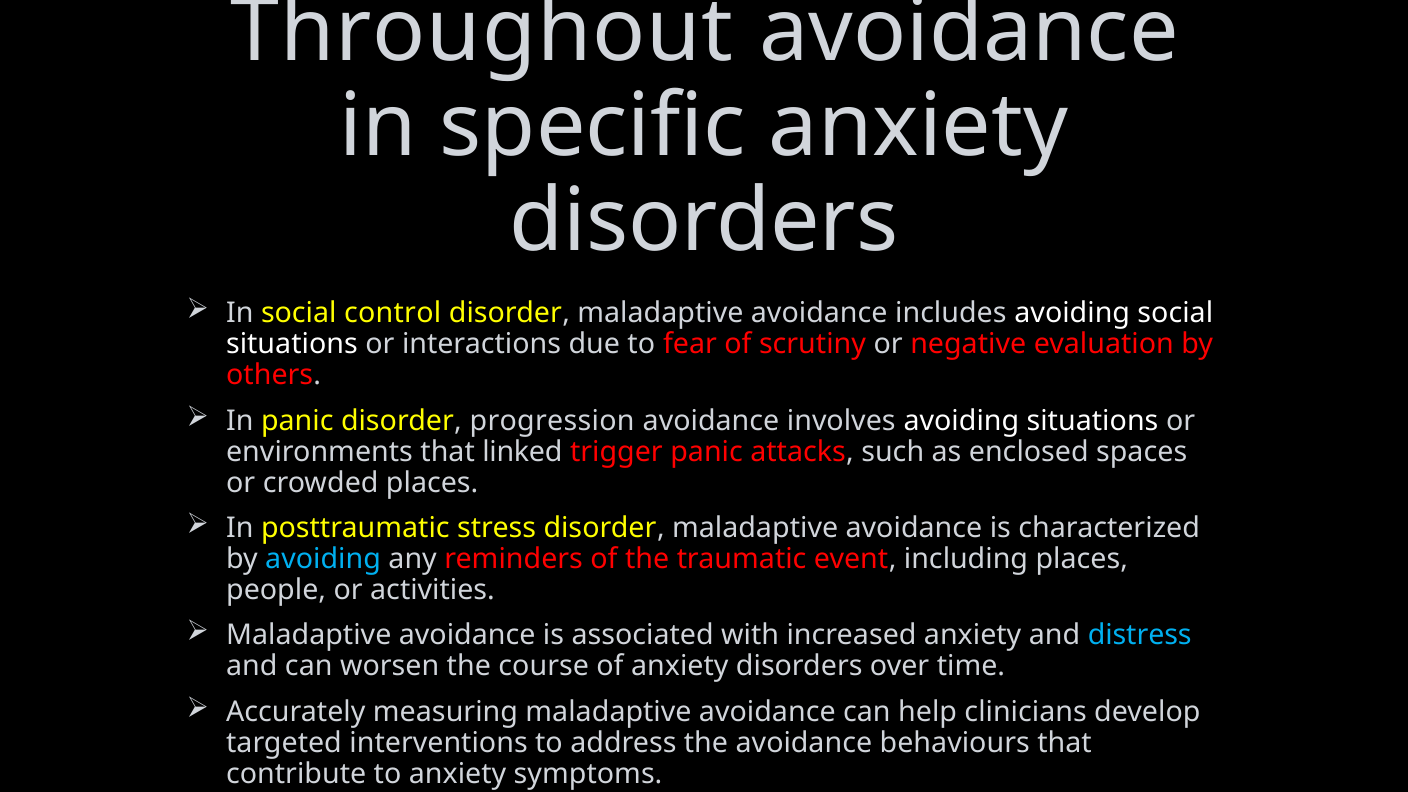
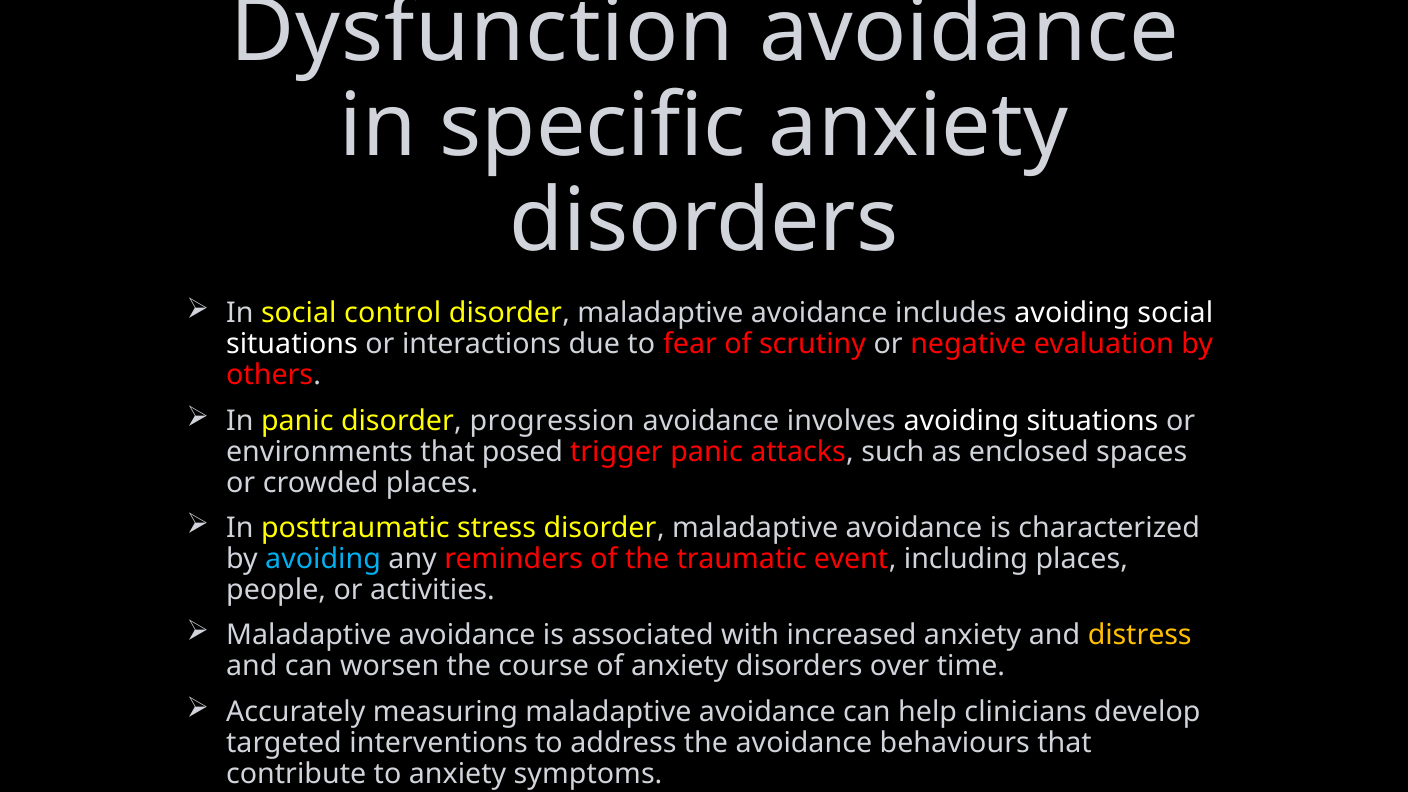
Throughout: Throughout -> Dysfunction
linked: linked -> posed
distress colour: light blue -> yellow
